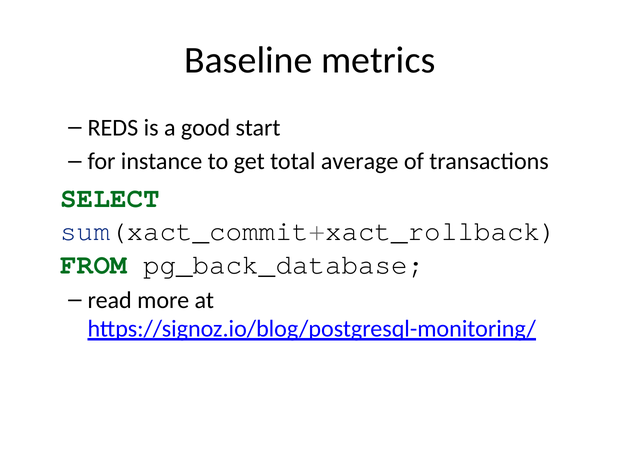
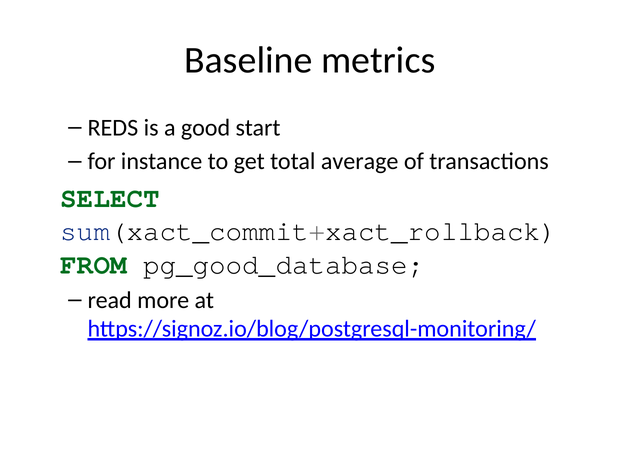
pg_back_database: pg_back_database -> pg_good_database
